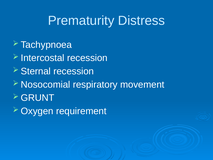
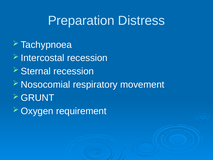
Prematurity: Prematurity -> Preparation
